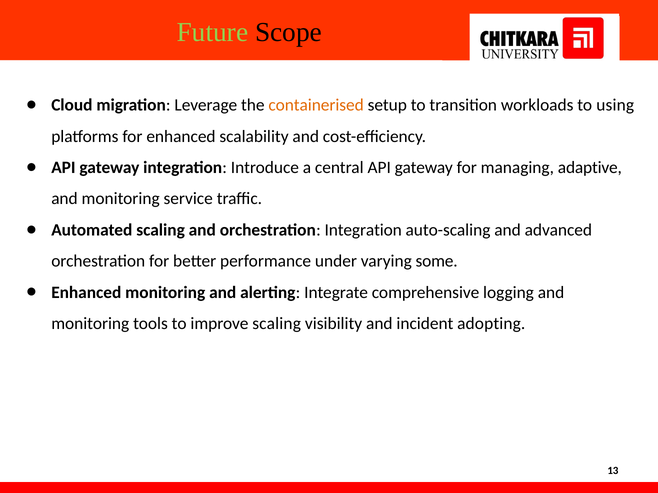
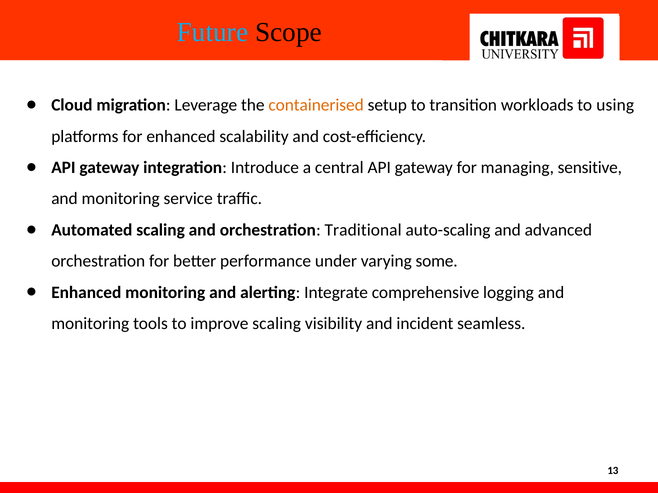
Future colour: light green -> light blue
adaptive: adaptive -> sensitive
orchestration Integration: Integration -> Traditional
adopting: adopting -> seamless
